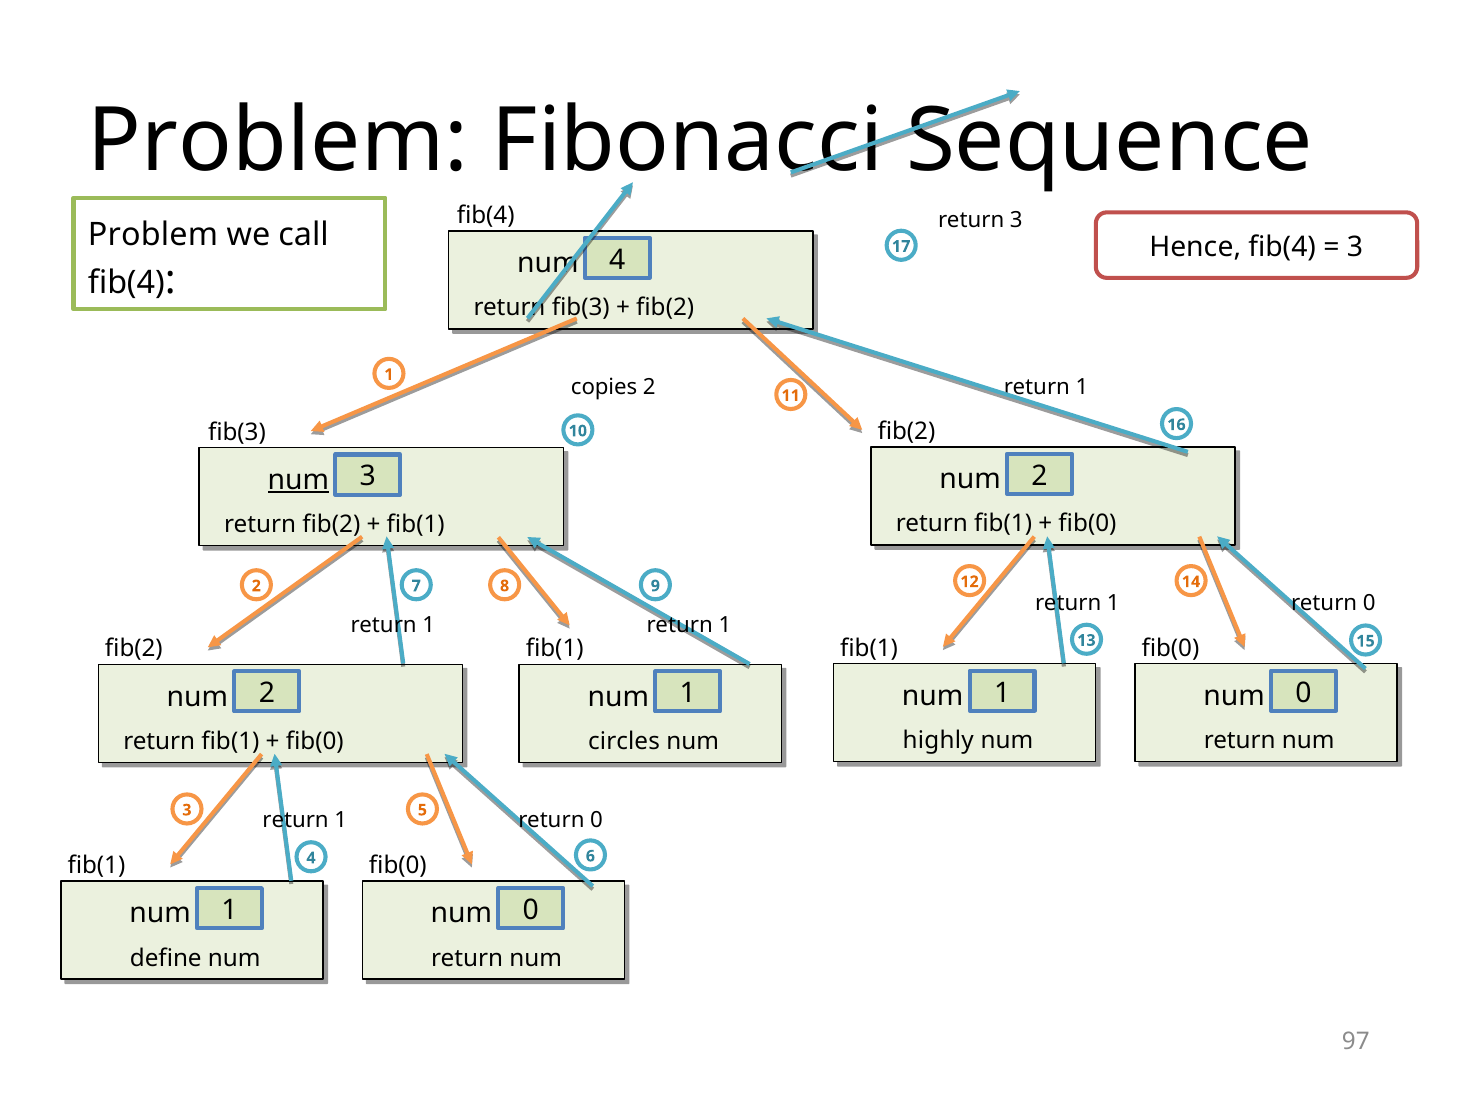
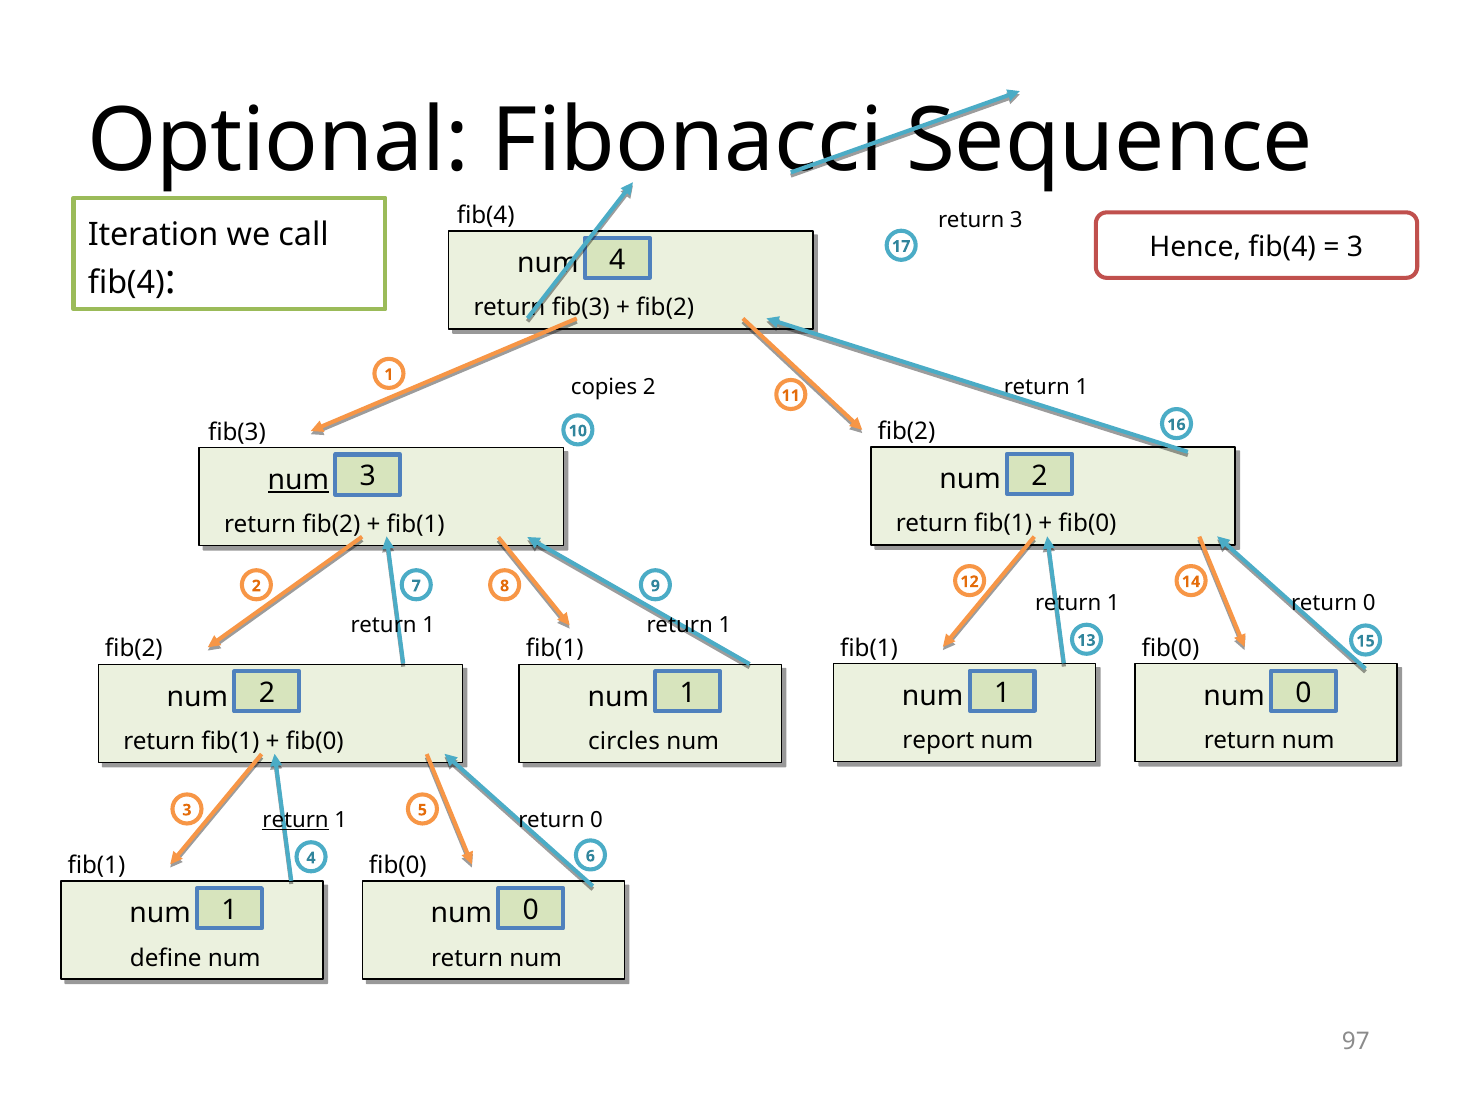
Problem at (278, 141): Problem -> Optional
Problem at (153, 235): Problem -> Iteration
highly: highly -> report
return at (296, 820) underline: none -> present
